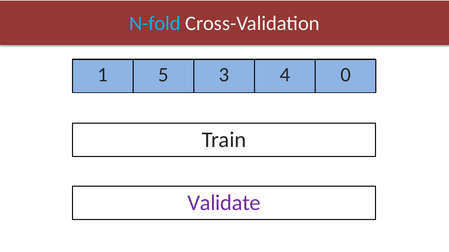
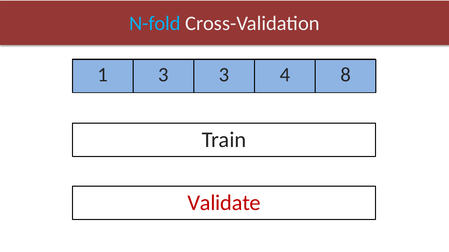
1 5: 5 -> 3
0: 0 -> 8
Validate colour: purple -> red
